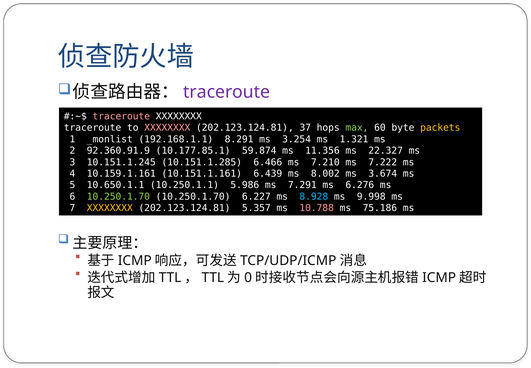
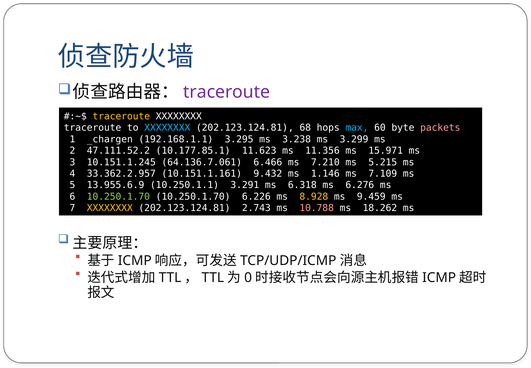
traceroute at (121, 116) colour: pink -> yellow
XXXXXXXX at (167, 128) colour: pink -> light blue
37: 37 -> 68
max colour: light green -> light blue
packets colour: yellow -> pink
_monlist: _monlist -> _chargen
8.291: 8.291 -> 3.295
3.254: 3.254 -> 3.238
1.321: 1.321 -> 3.299
92.360.91.9: 92.360.91.9 -> 47.111.52.2
59.874: 59.874 -> 11.623
22.327: 22.327 -> 15.971
10.151.1.285: 10.151.1.285 -> 64.136.7.061
7.222: 7.222 -> 5.215
10.159.1.161: 10.159.1.161 -> 33.362.2.957
6.439: 6.439 -> 9.432
8.002: 8.002 -> 1.146
3.674: 3.674 -> 7.109
10.650.1.1: 10.650.1.1 -> 13.955.6.9
5.986: 5.986 -> 3.291
7.291: 7.291 -> 6.318
6.227: 6.227 -> 6.226
8.928 colour: light blue -> yellow
9.998: 9.998 -> 9.459
5.357: 5.357 -> 2.743
75.186: 75.186 -> 18.262
